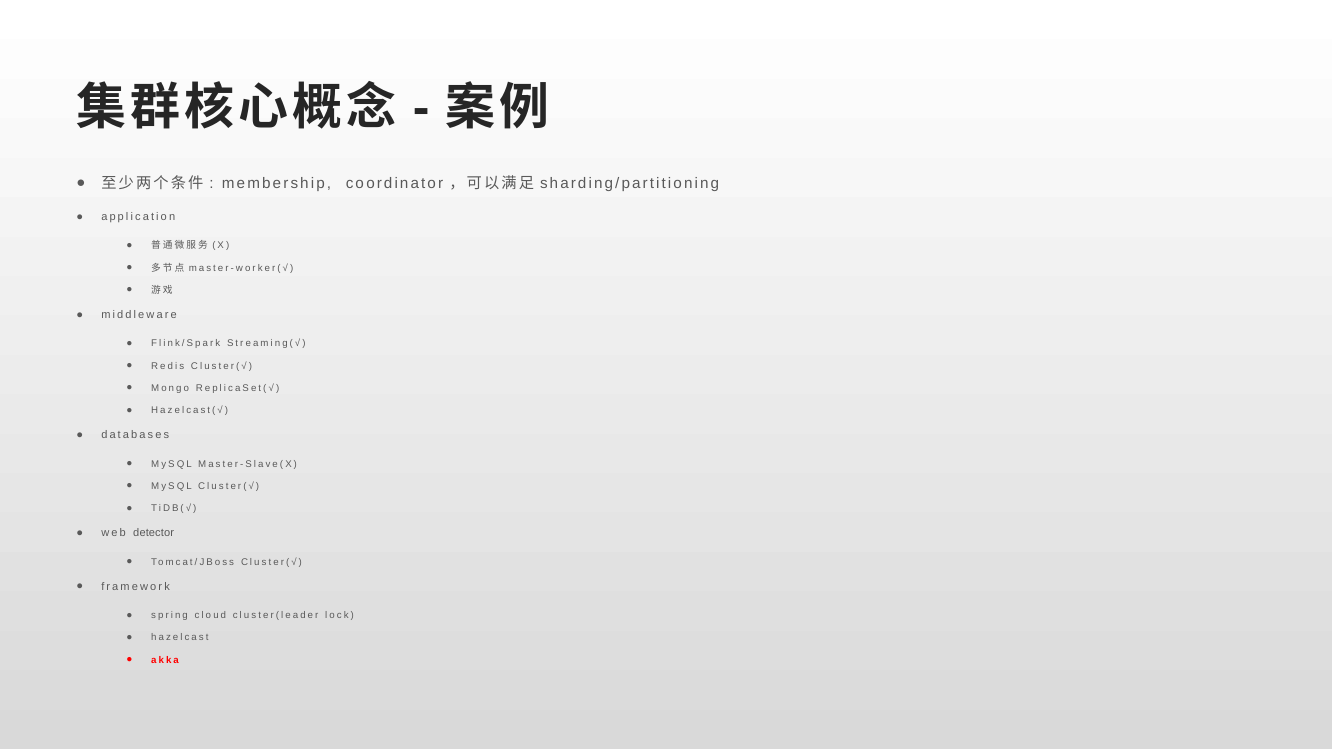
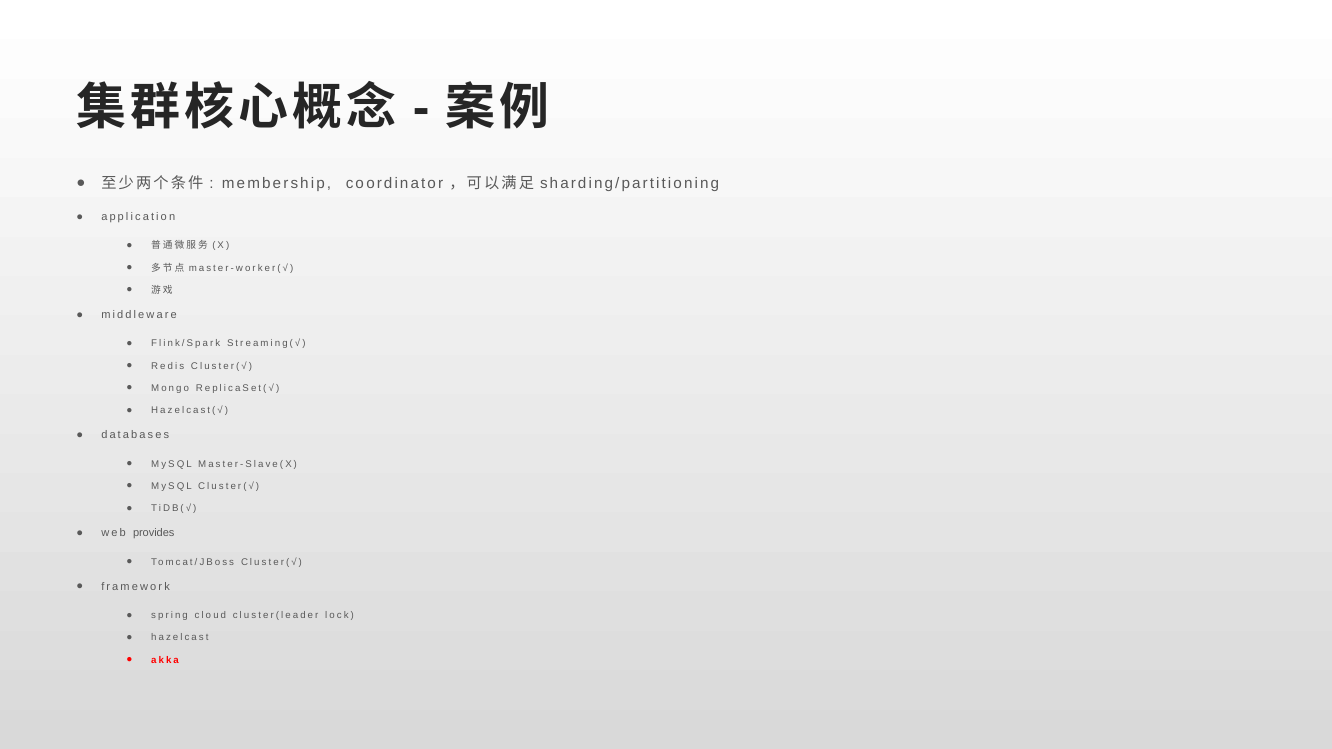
detector: detector -> provides
